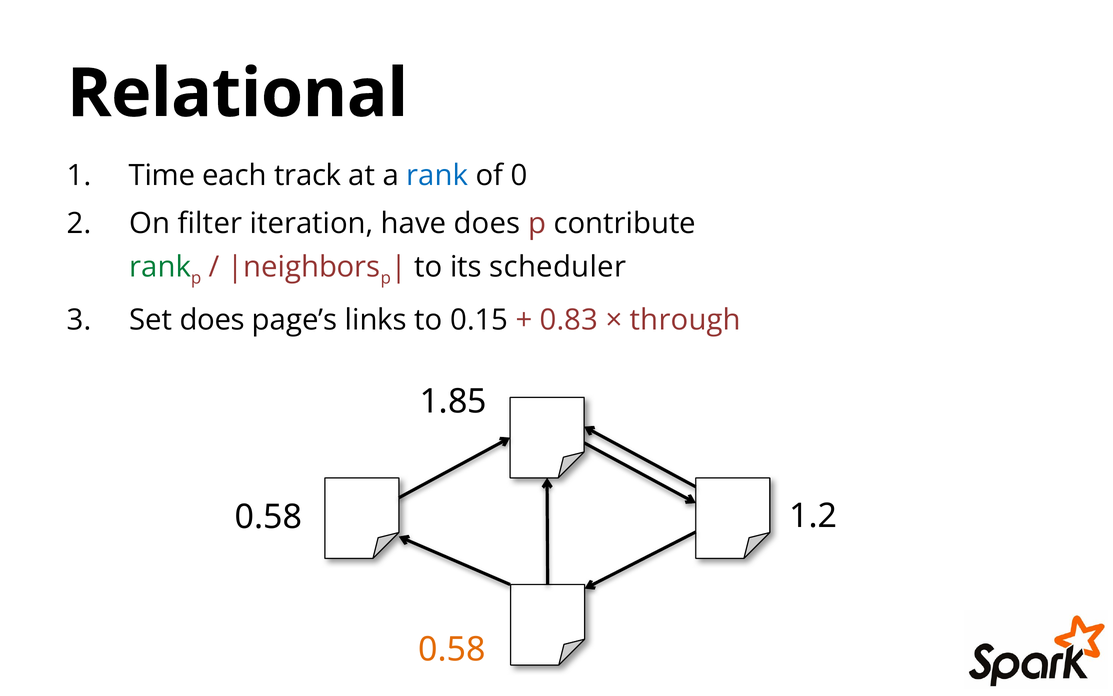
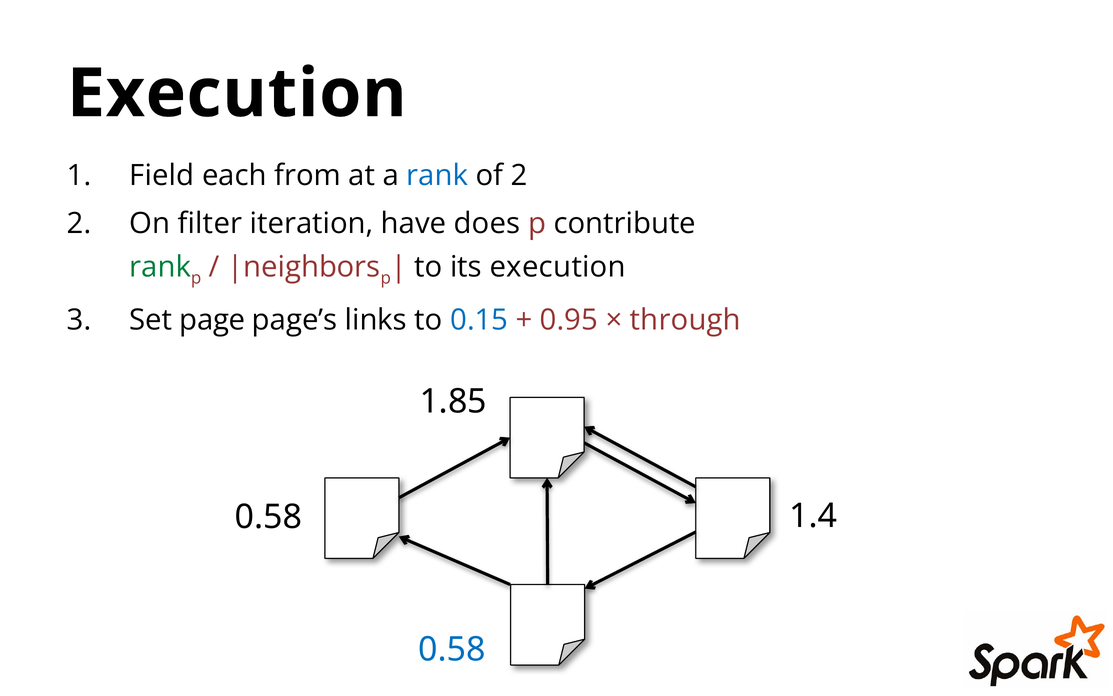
Relational at (237, 94): Relational -> Execution
Time: Time -> Field
track: track -> from
of 0: 0 -> 2
its scheduler: scheduler -> execution
Set does: does -> page
0.15 colour: black -> blue
0.83: 0.83 -> 0.95
1.2: 1.2 -> 1.4
0.58 at (452, 649) colour: orange -> blue
